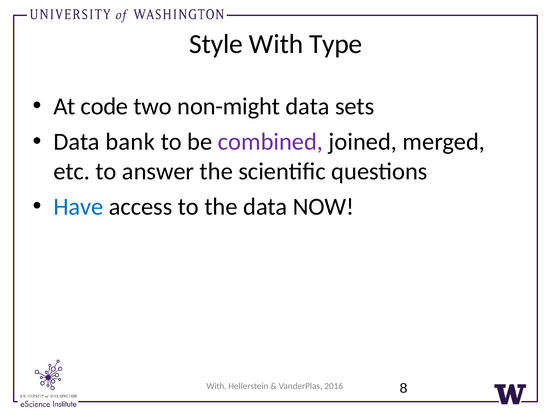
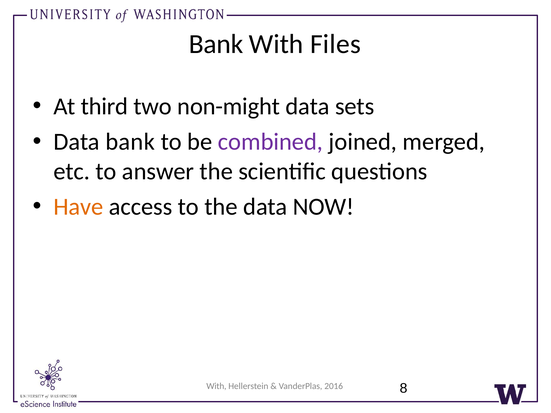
Style at (216, 44): Style -> Bank
Type: Type -> Files
code: code -> third
Have colour: blue -> orange
